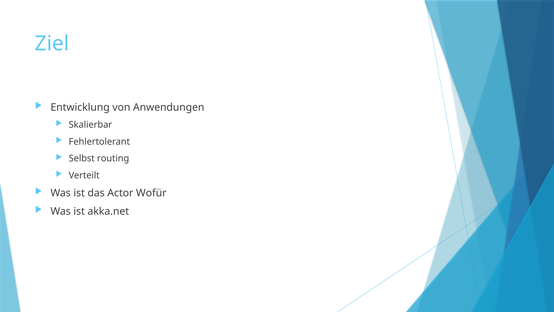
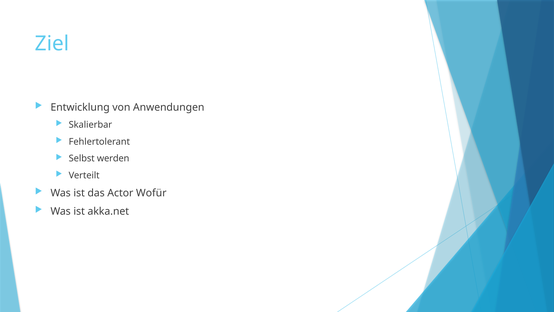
routing: routing -> werden
